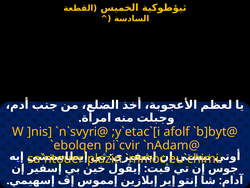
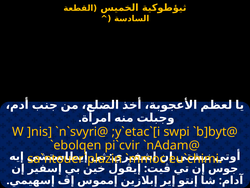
afolf: afolf -> swpi
